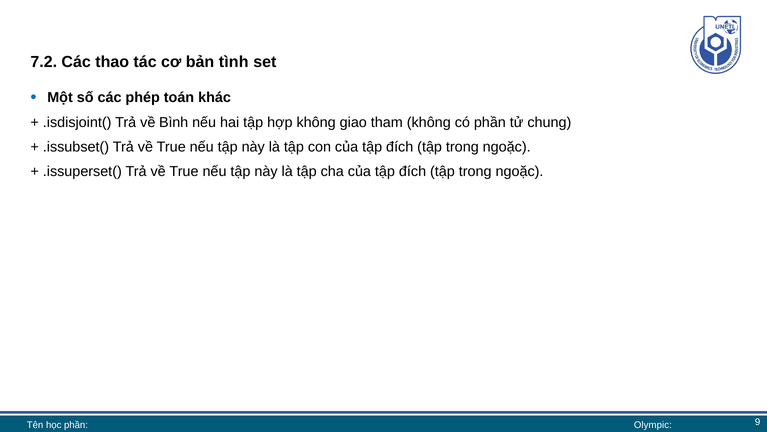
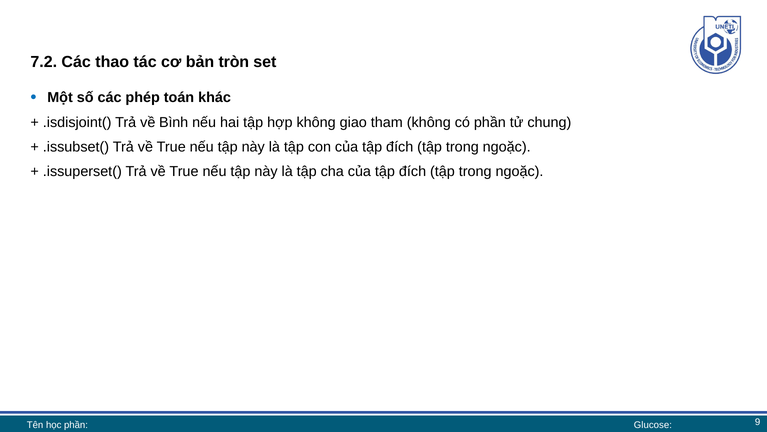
tình: tình -> tròn
Olympic: Olympic -> Glucose
